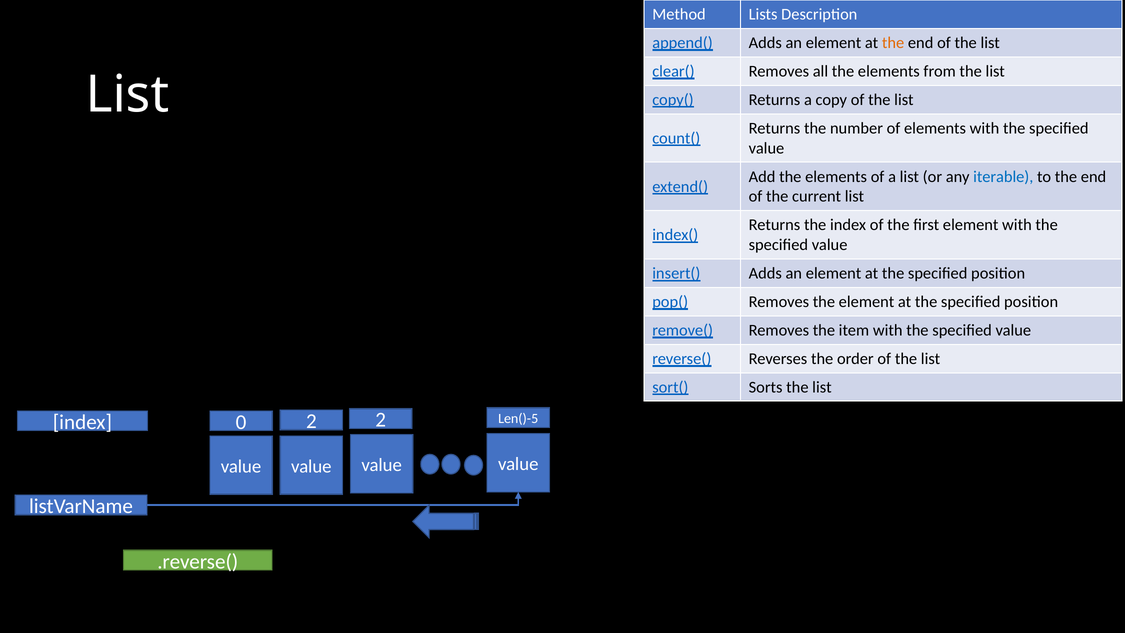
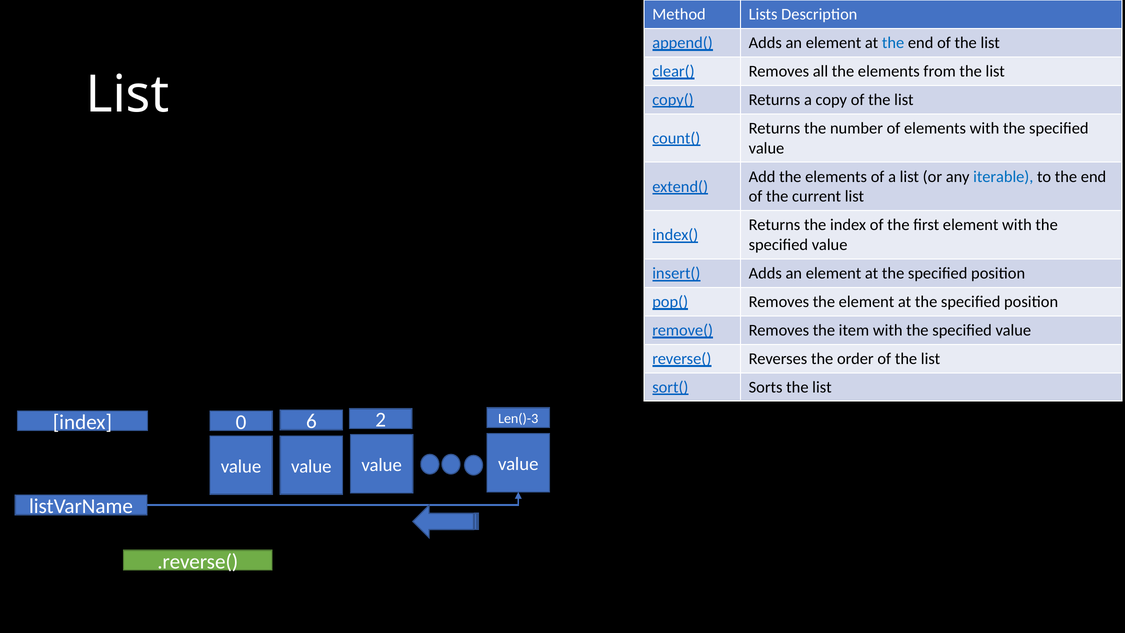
the at (893, 43) colour: orange -> blue
0 2: 2 -> 6
Len()-5: Len()-5 -> Len()-3
